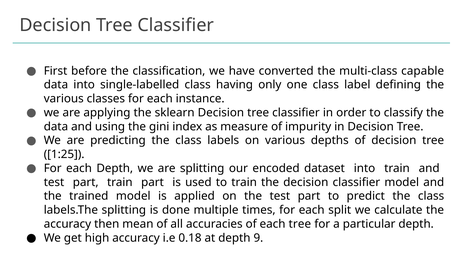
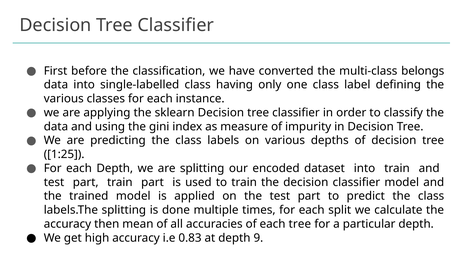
capable: capable -> belongs
0.18: 0.18 -> 0.83
